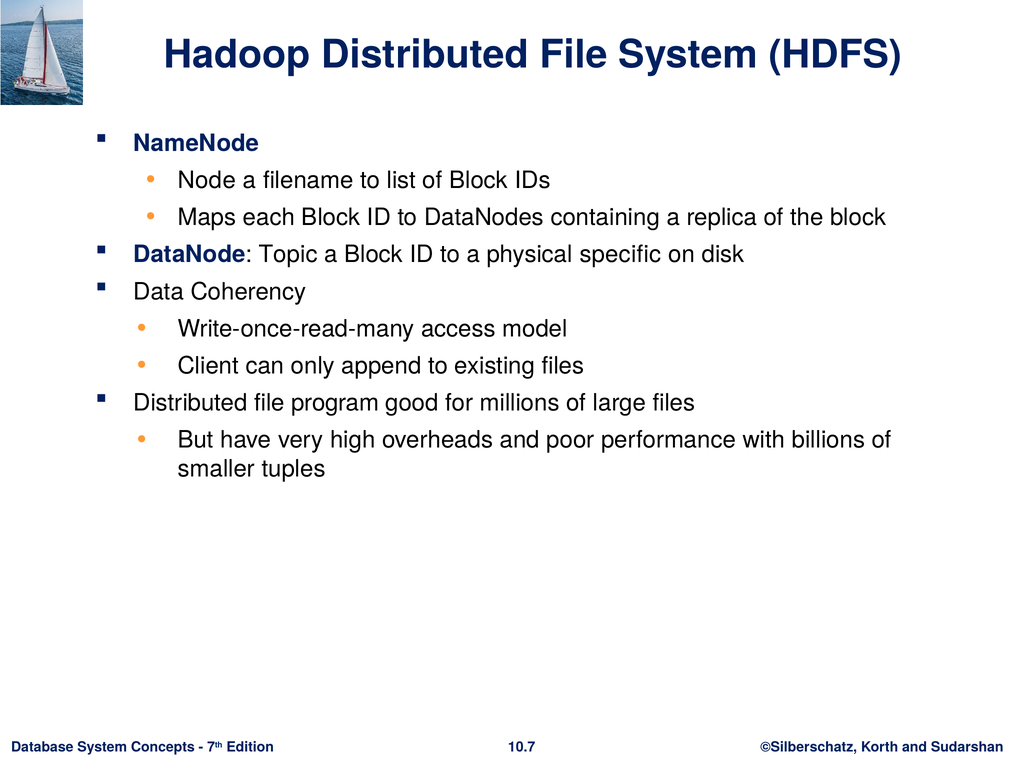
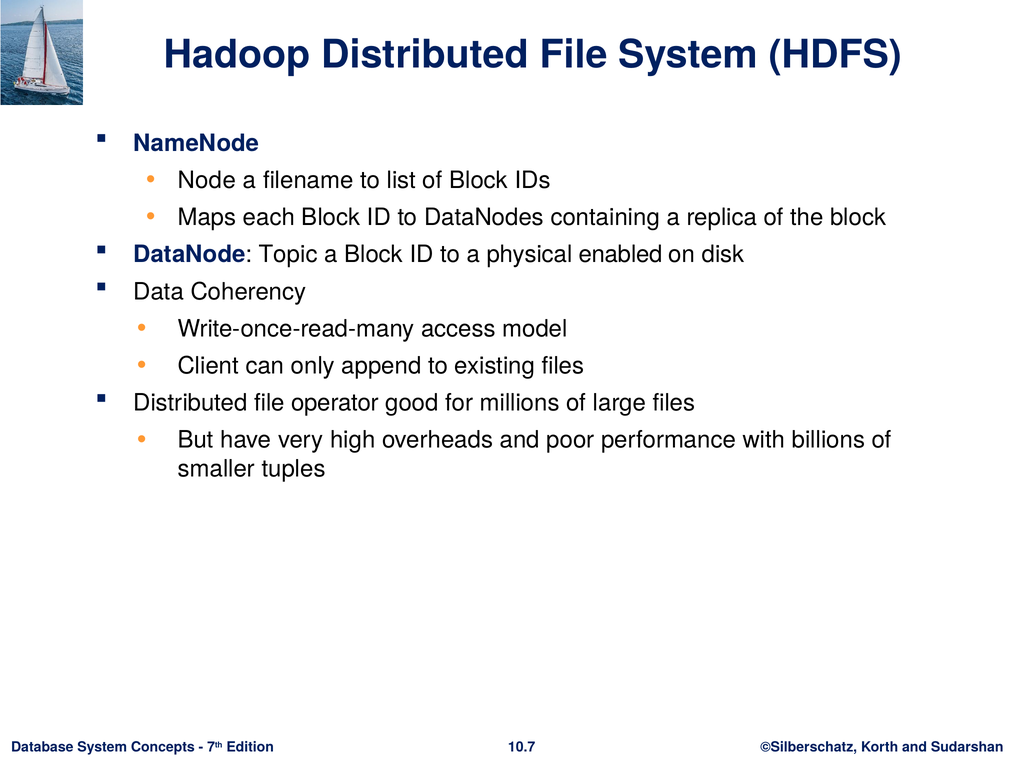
specific: specific -> enabled
program: program -> operator
